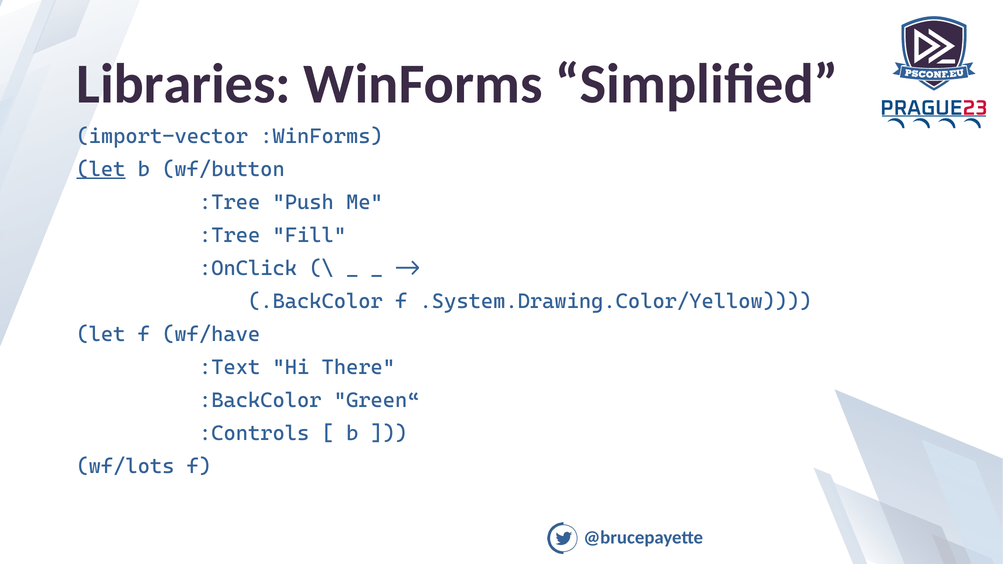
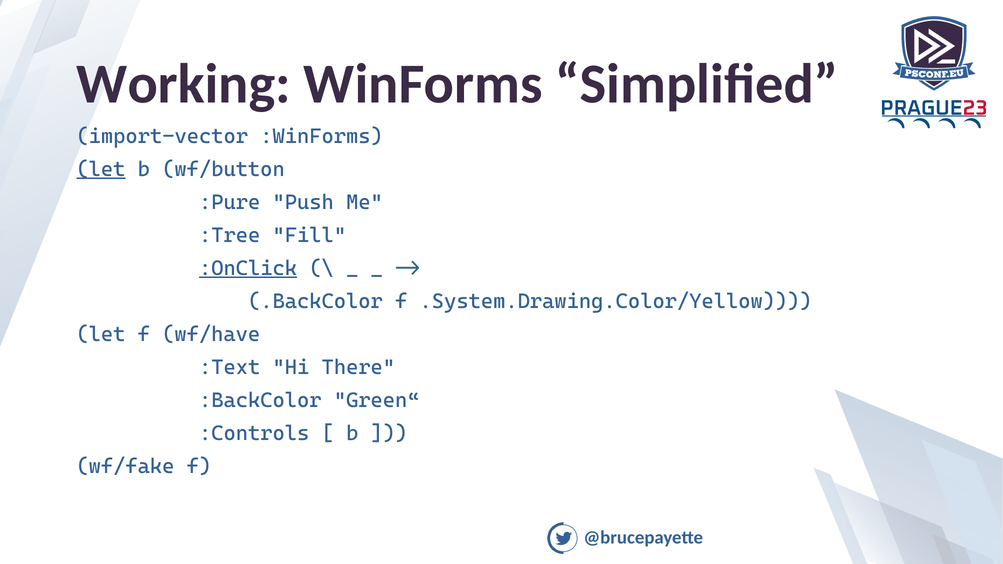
Libraries: Libraries -> Working
:Tree at (230, 202): :Tree -> :Pure
:OnClick underline: none -> present
wf/lots: wf/lots -> wf/fake
